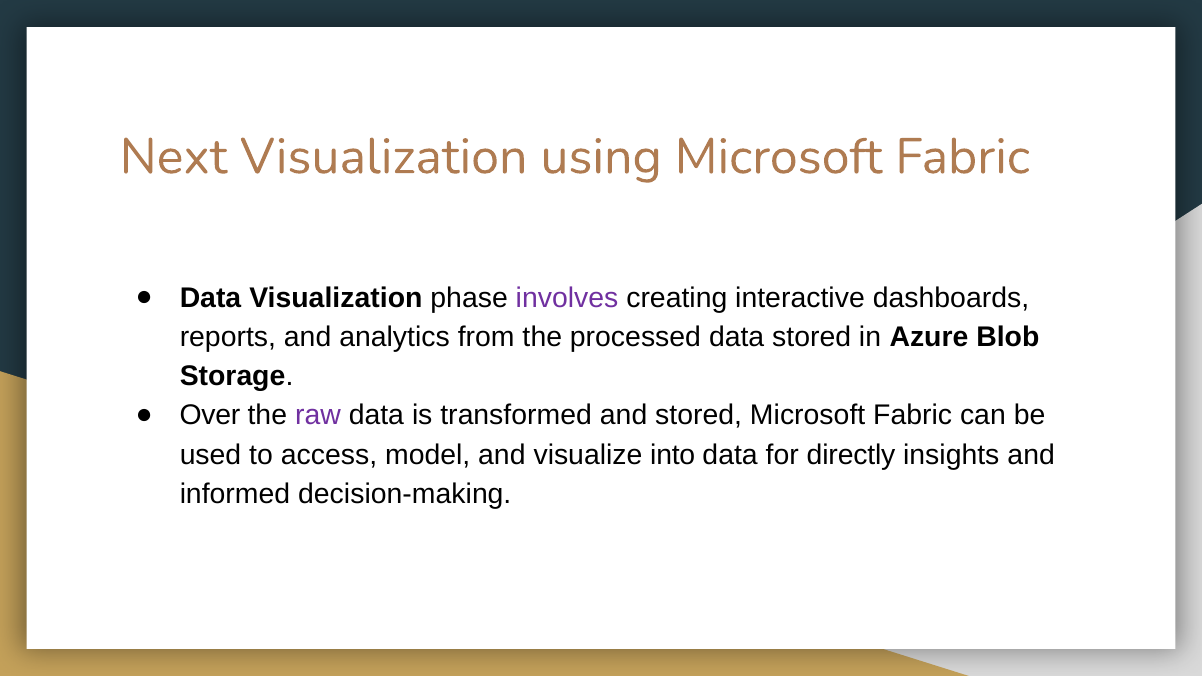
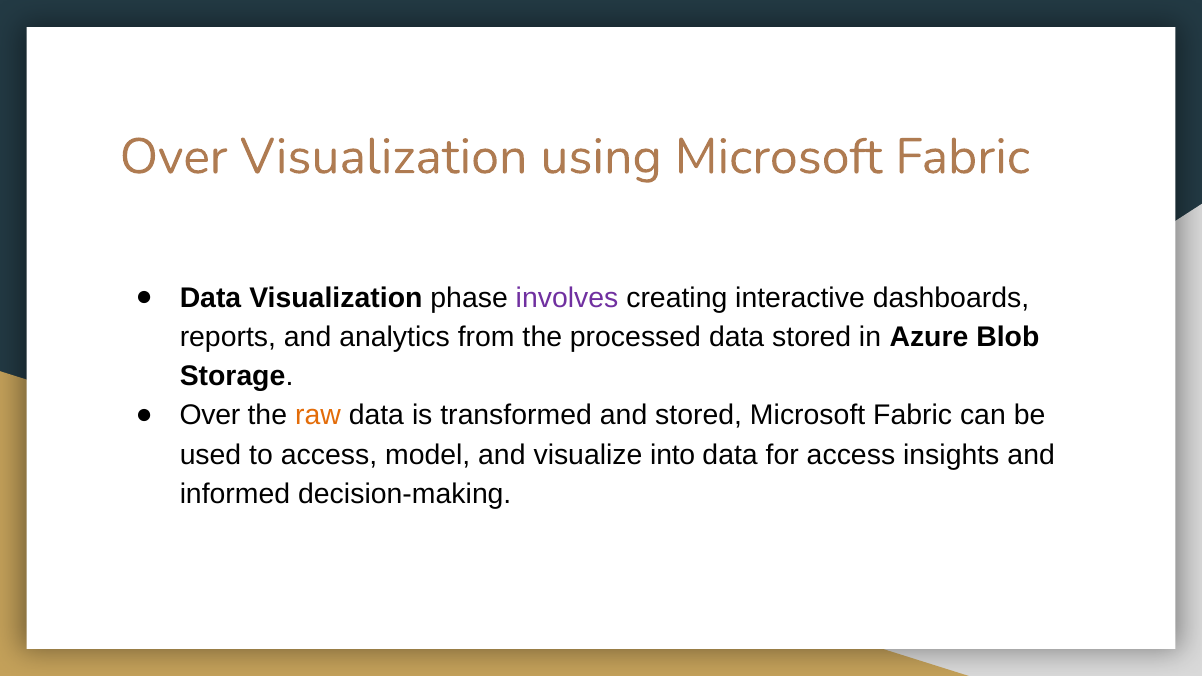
Next at (173, 157): Next -> Over
raw colour: purple -> orange
for directly: directly -> access
